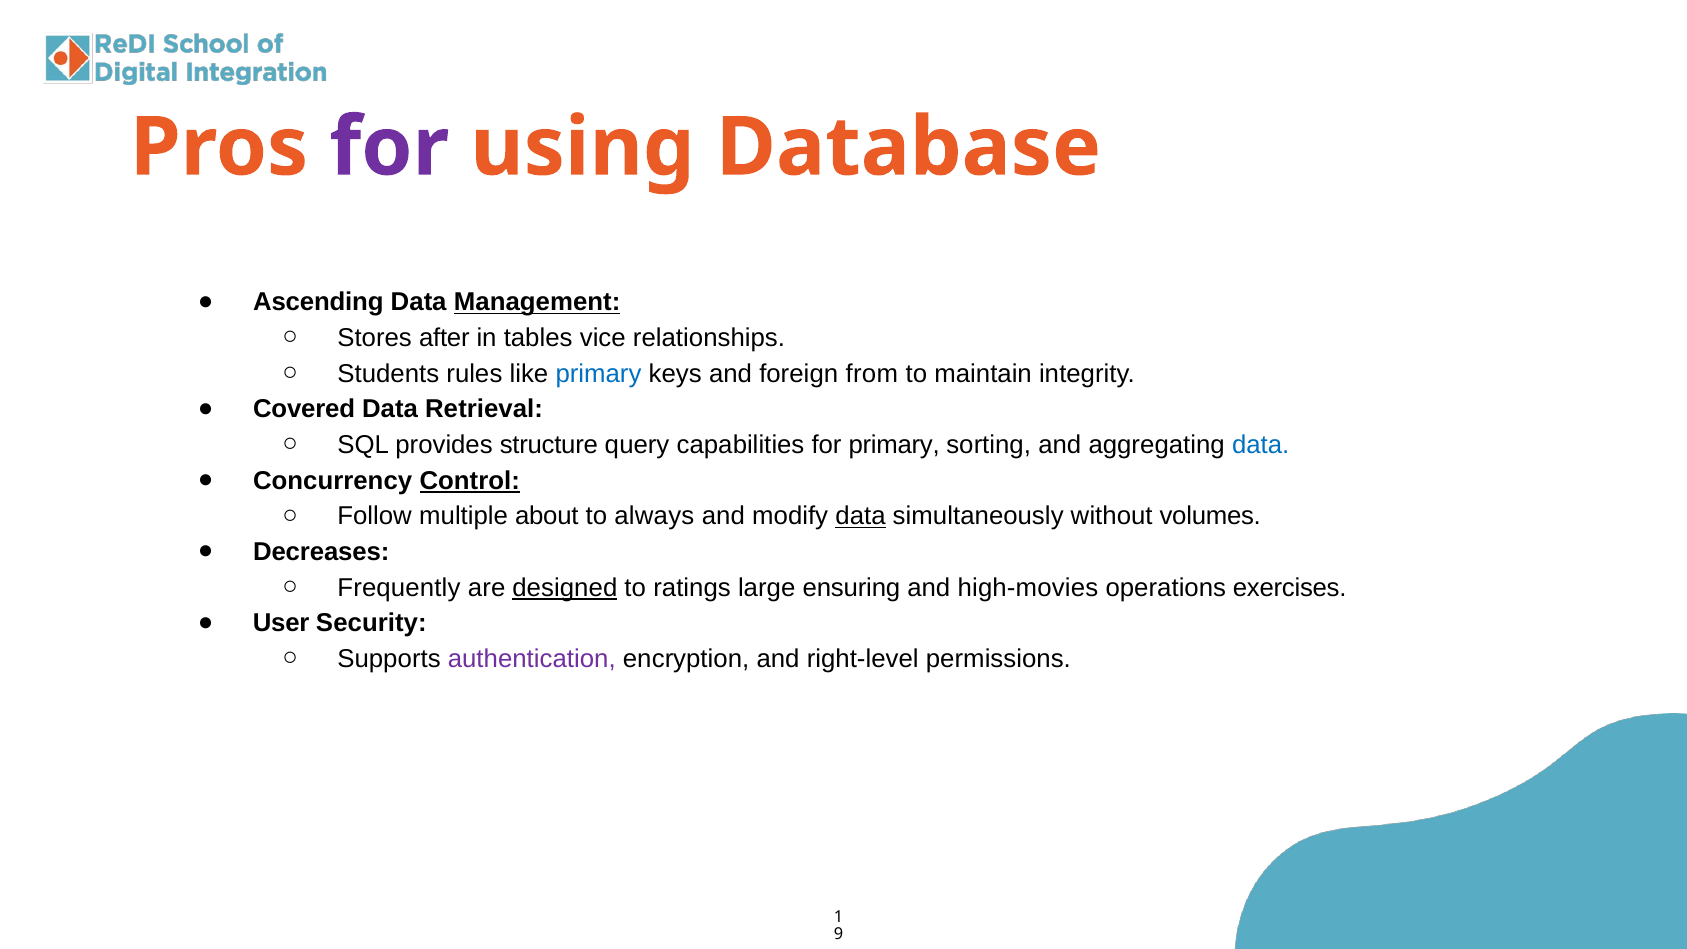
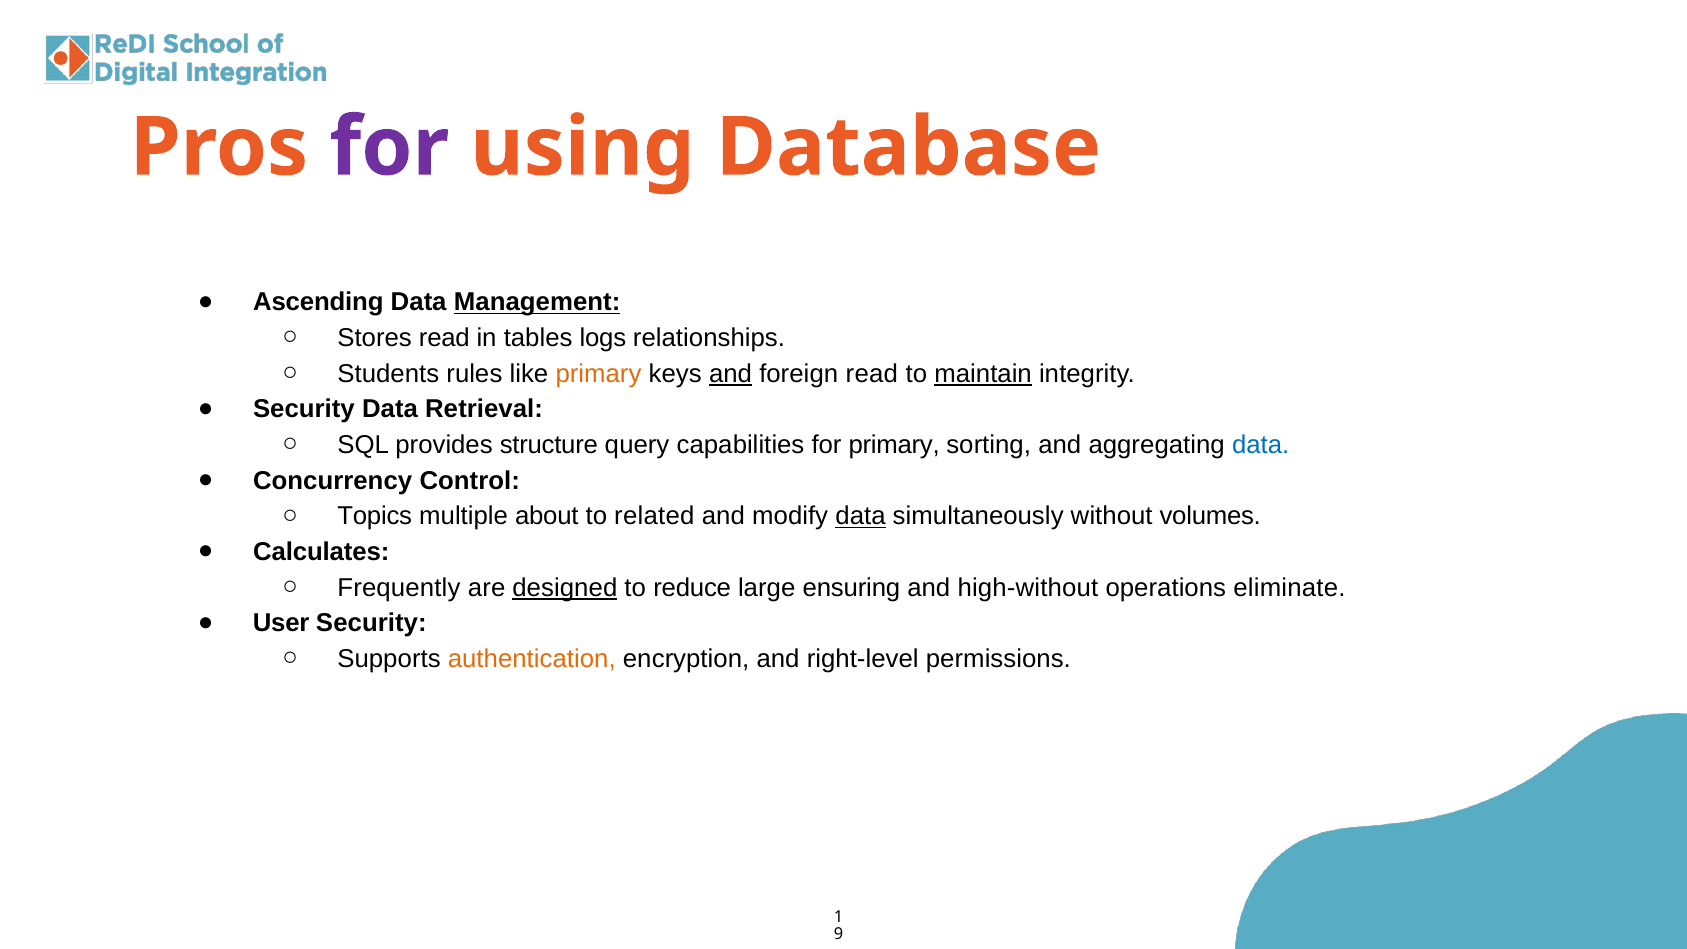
Stores after: after -> read
vice: vice -> logs
primary at (598, 374) colour: blue -> orange
and at (731, 374) underline: none -> present
foreign from: from -> read
maintain underline: none -> present
Covered at (304, 409): Covered -> Security
Control underline: present -> none
Follow: Follow -> Topics
always: always -> related
Decreases: Decreases -> Calculates
ratings: ratings -> reduce
high-movies: high-movies -> high-without
exercises: exercises -> eliminate
authentication colour: purple -> orange
